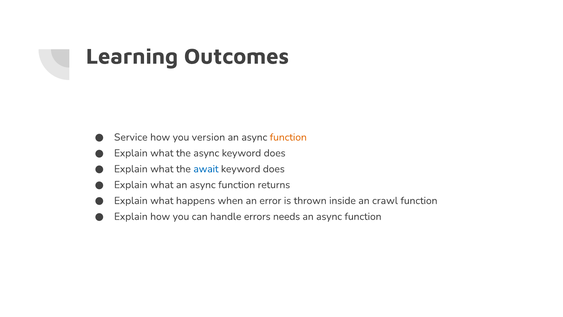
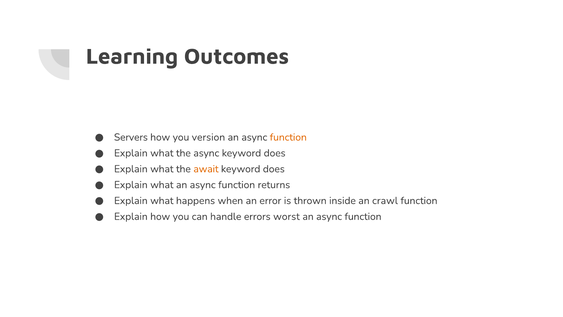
Service: Service -> Servers
await colour: blue -> orange
needs: needs -> worst
